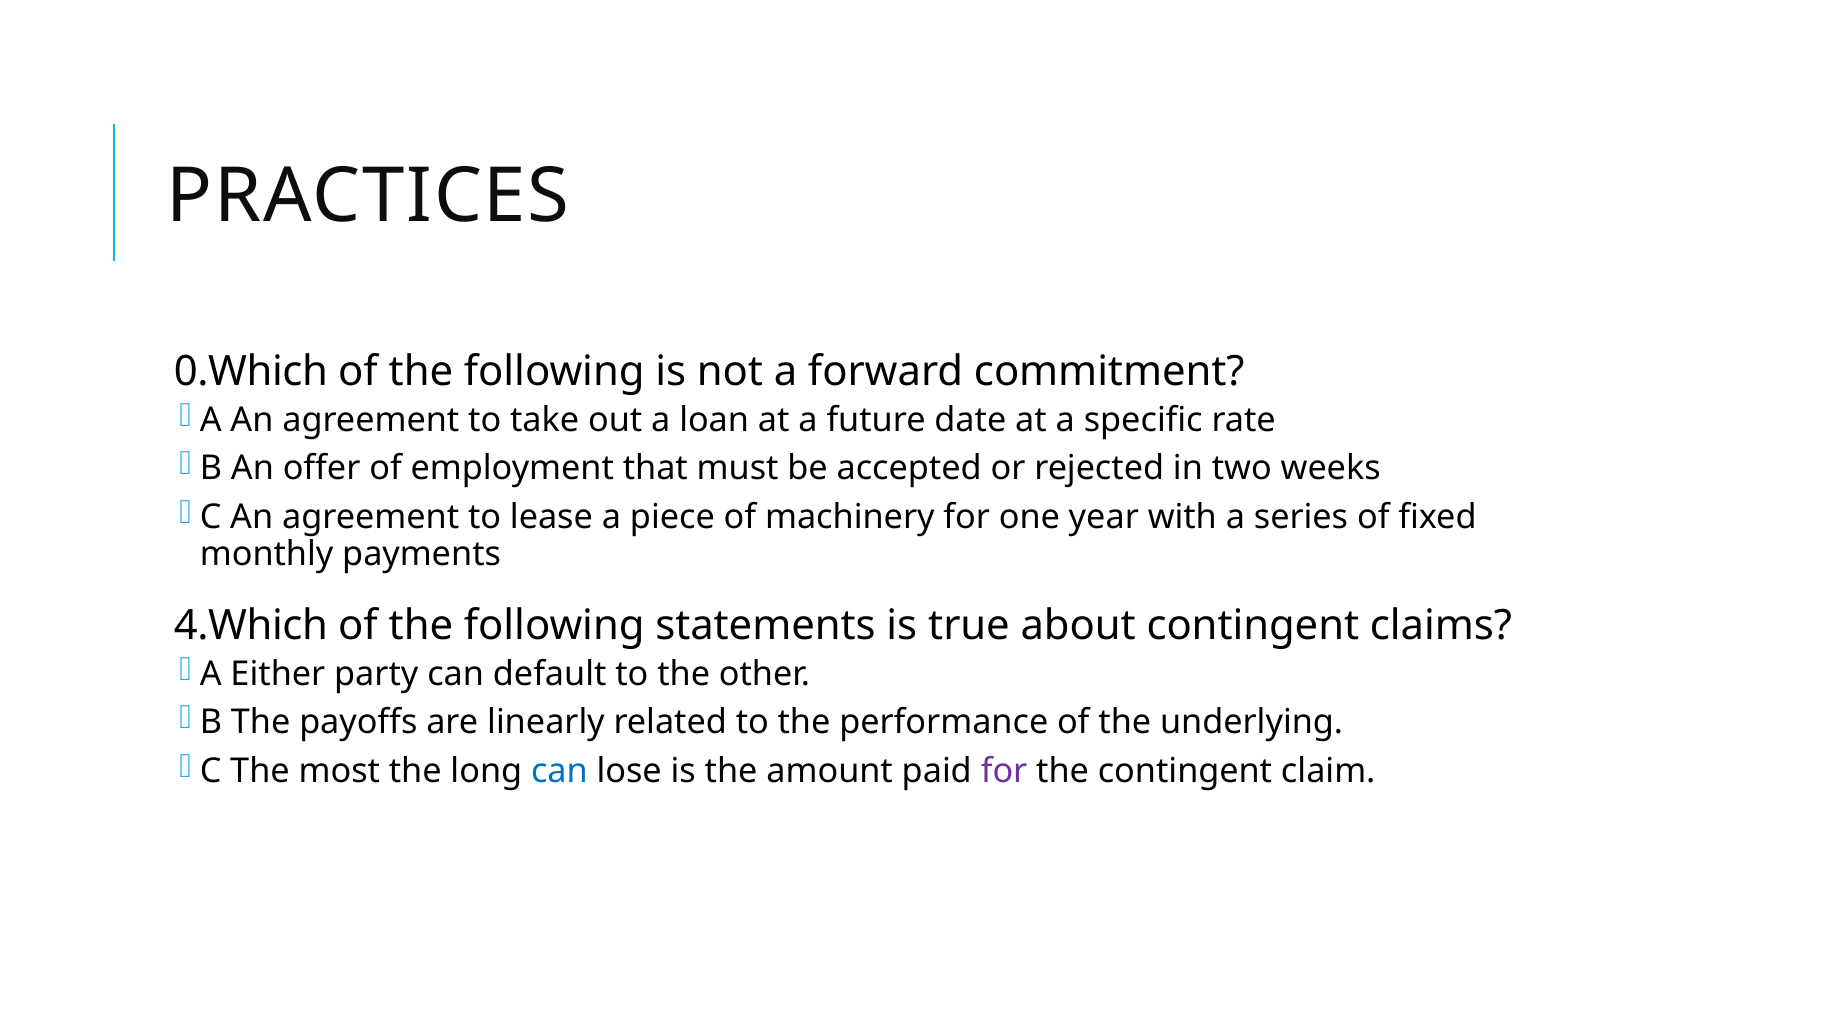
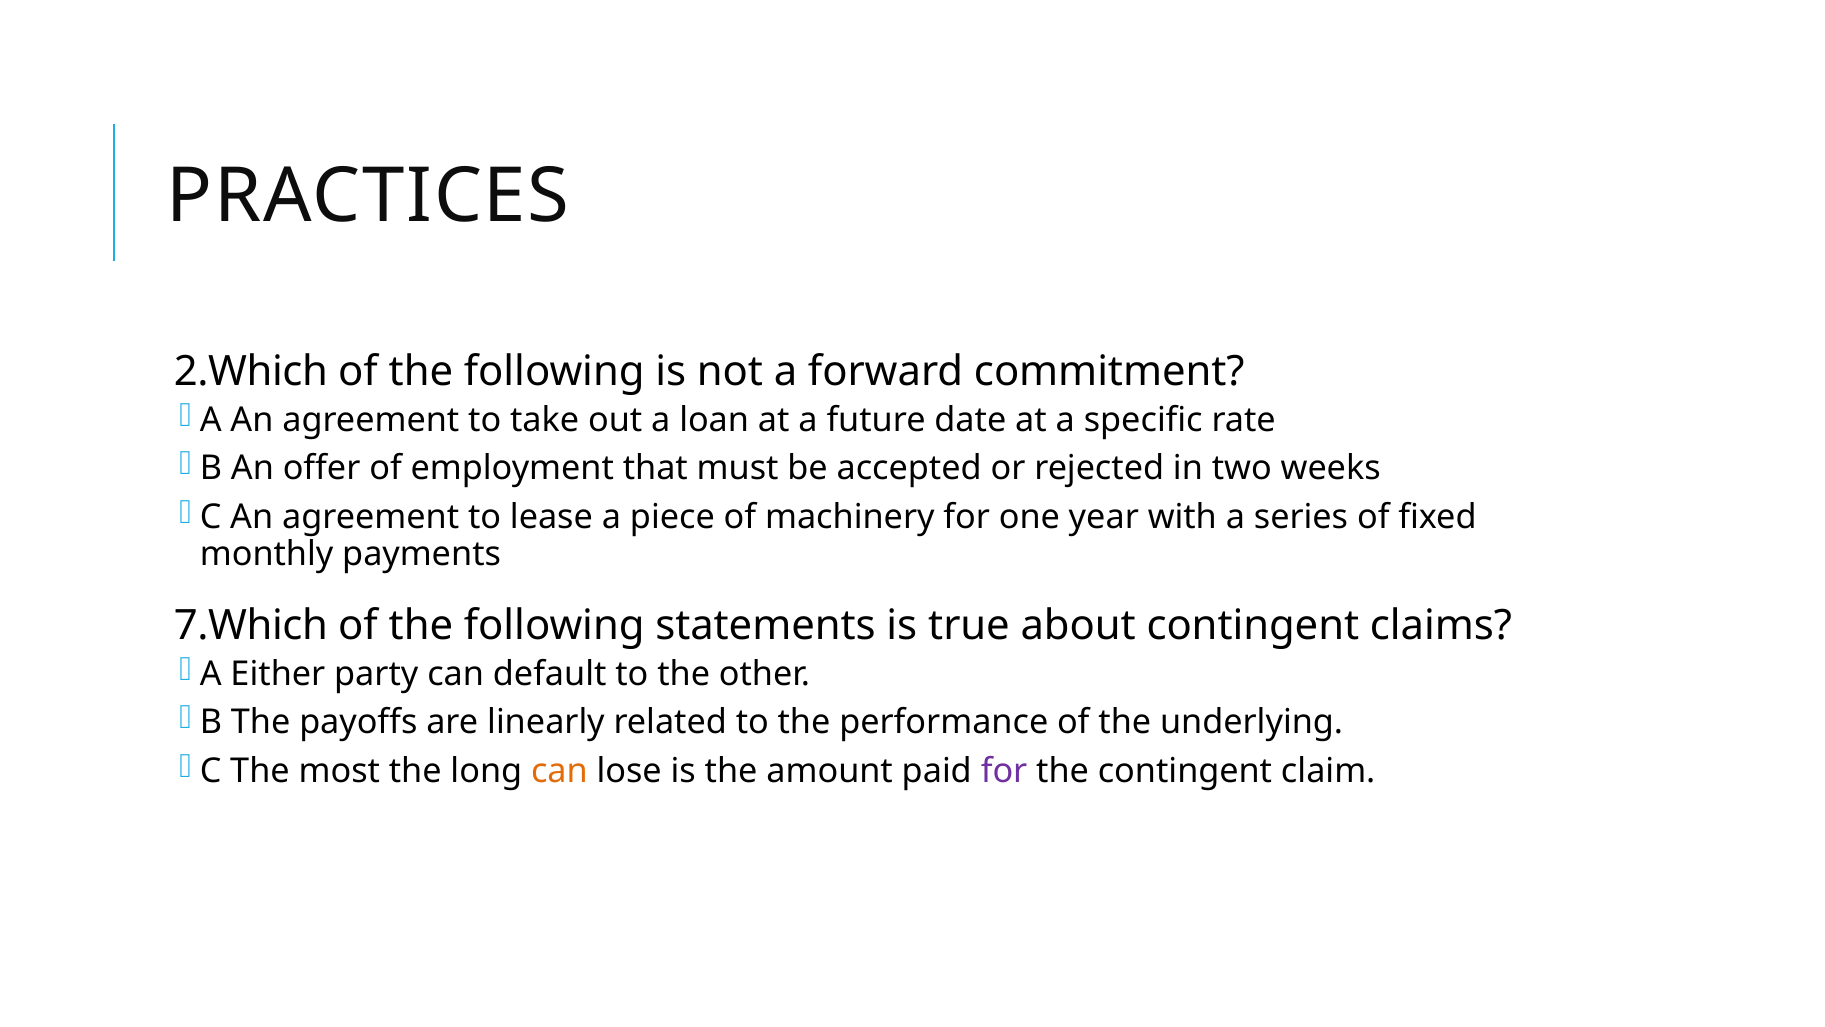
0.Which: 0.Which -> 2.Which
4.Which: 4.Which -> 7.Which
can at (559, 771) colour: blue -> orange
